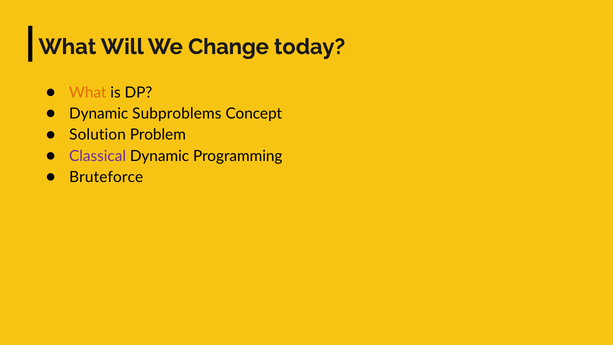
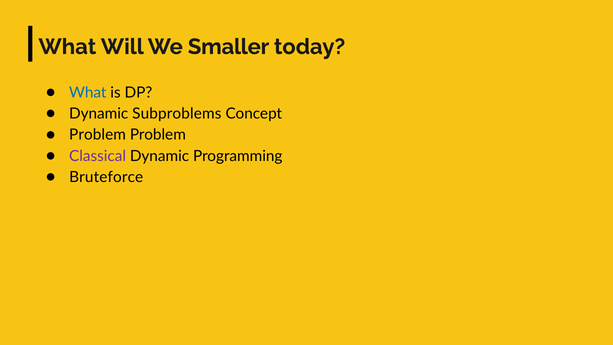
Change: Change -> Smaller
What at (88, 92) colour: orange -> blue
Solution at (98, 135): Solution -> Problem
